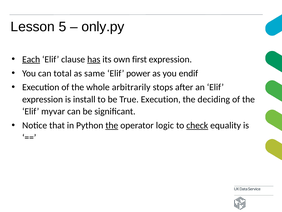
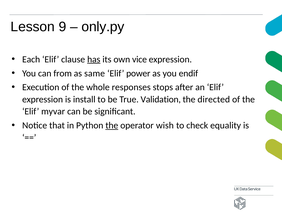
5: 5 -> 9
Each underline: present -> none
first: first -> vice
total: total -> from
arbitrarily: arbitrarily -> responses
True Execution: Execution -> Validation
deciding: deciding -> directed
logic: logic -> wish
check underline: present -> none
